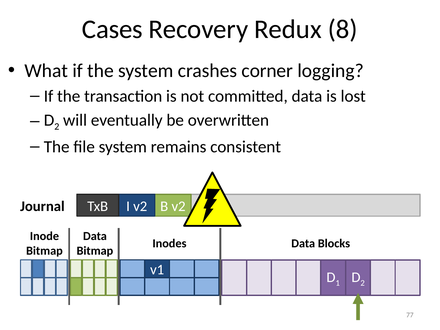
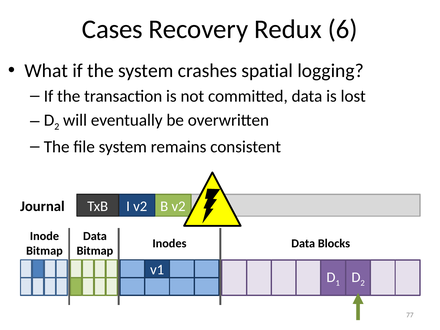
8: 8 -> 6
corner: corner -> spatial
